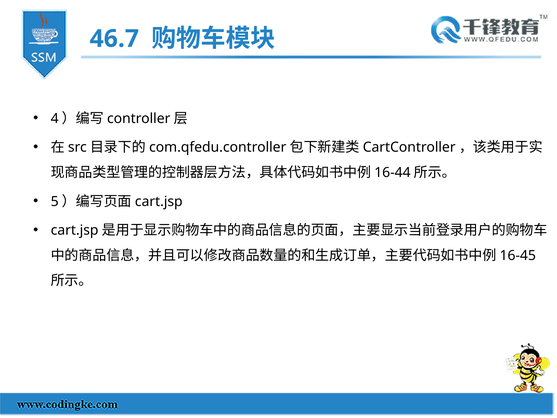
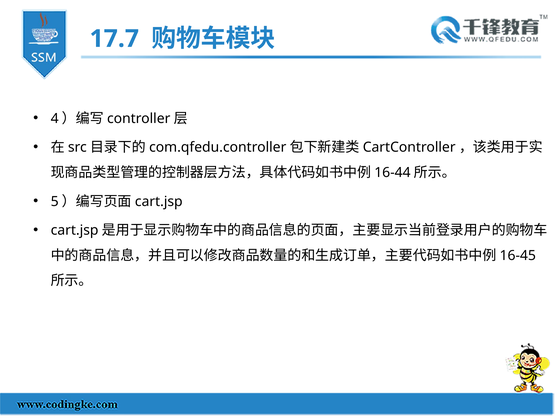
46.7: 46.7 -> 17.7
